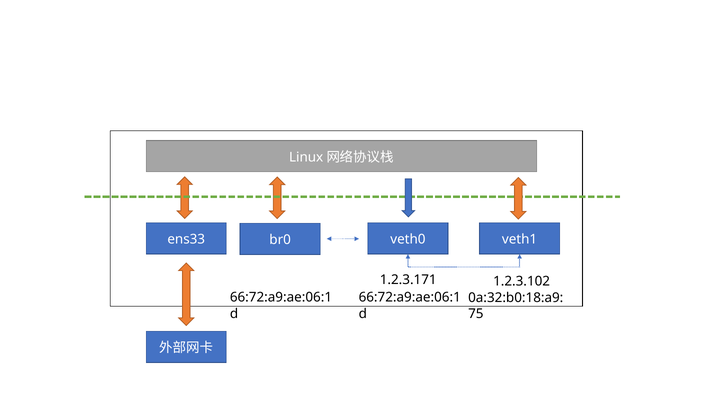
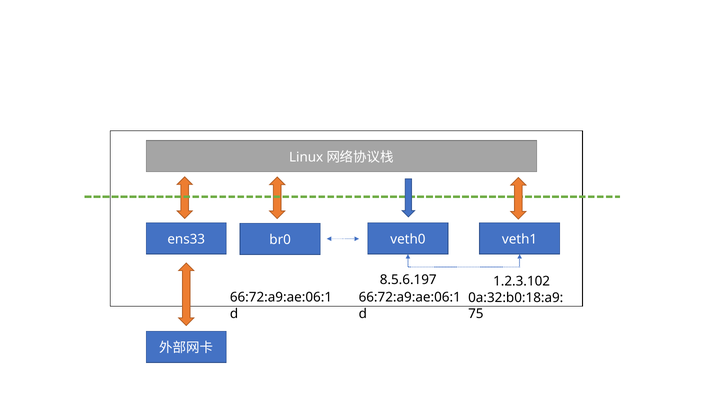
1.2.3.171: 1.2.3.171 -> 8.5.6.197
